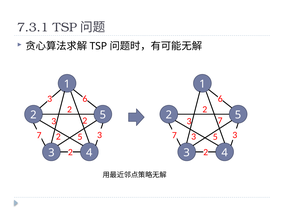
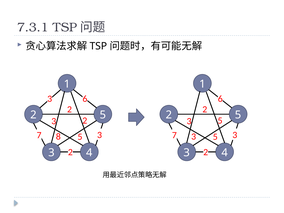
3 7: 7 -> 5
7 2: 2 -> 8
